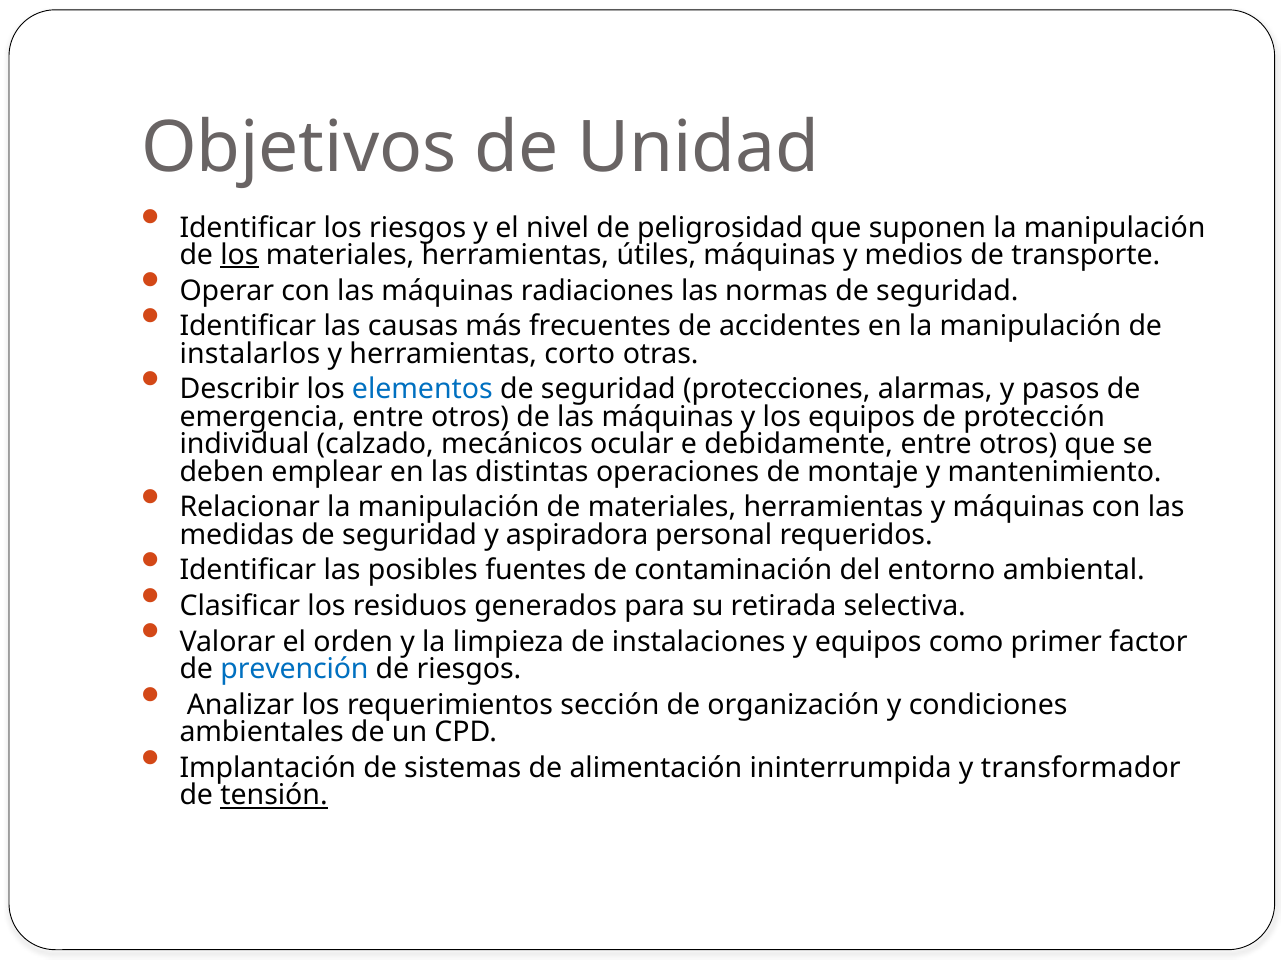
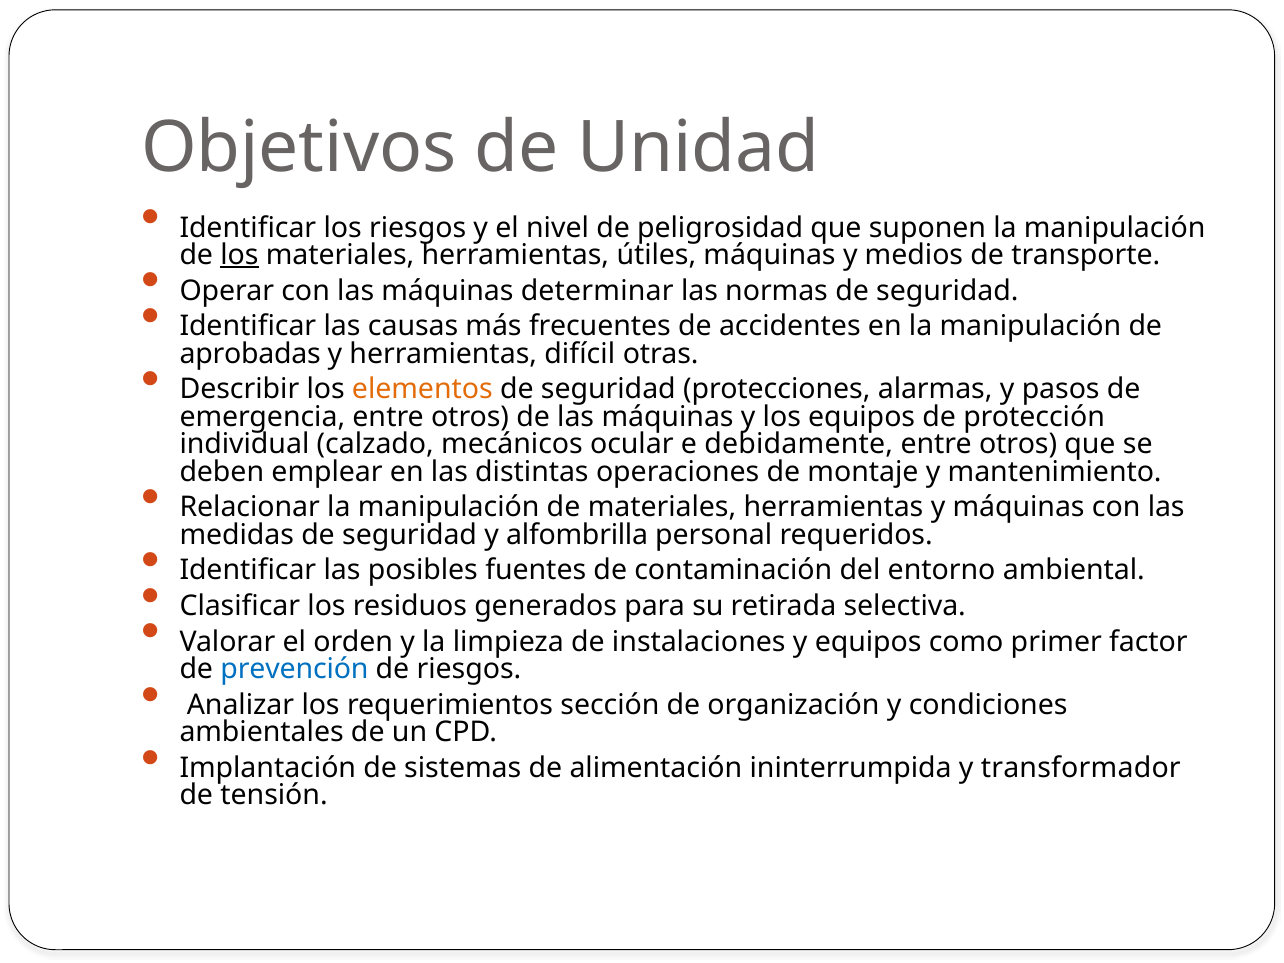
radiaciones: radiaciones -> determinar
instalarlos: instalarlos -> aprobadas
corto: corto -> difícil
elementos colour: blue -> orange
aspiradora: aspiradora -> alfombrilla
tensión underline: present -> none
